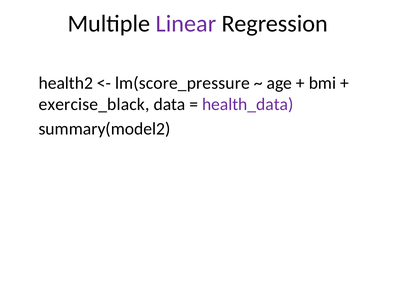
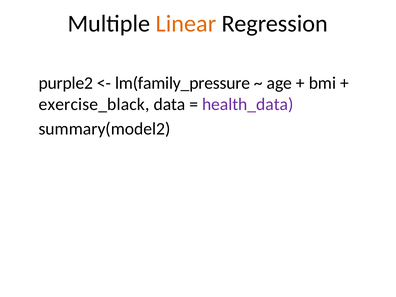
Linear colour: purple -> orange
health2: health2 -> purple2
lm(score_pressure: lm(score_pressure -> lm(family_pressure
